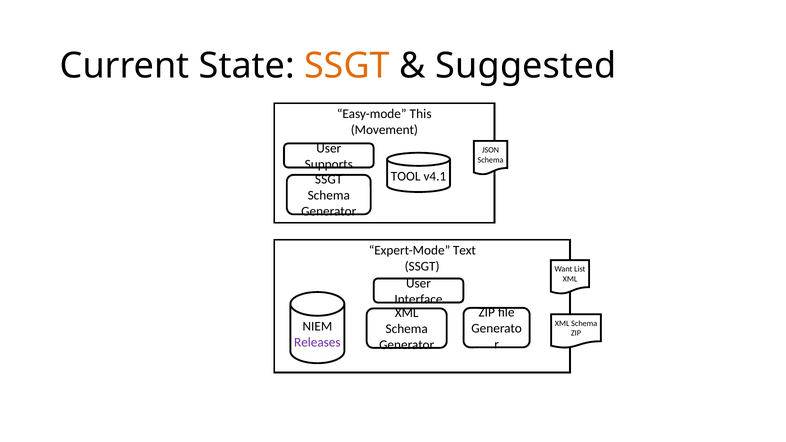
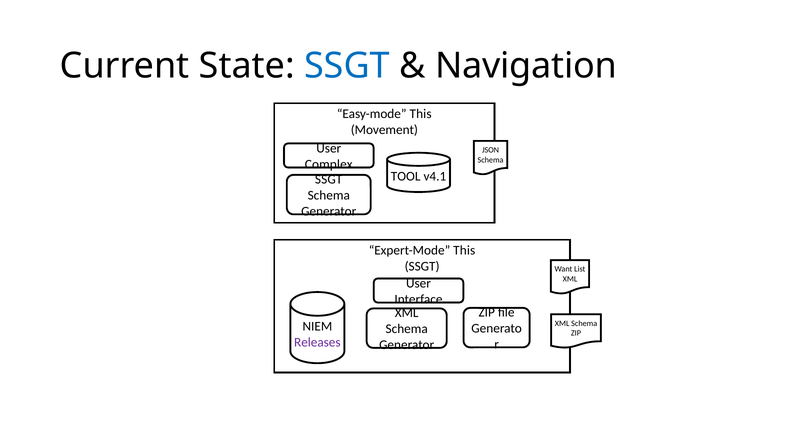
SSGT at (347, 66) colour: orange -> blue
Suggested: Suggested -> Navigation
Supports: Supports -> Complex
Expert-Mode Text: Text -> This
